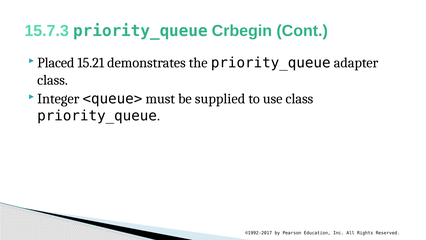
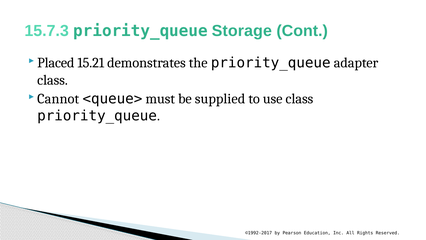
Crbegin: Crbegin -> Storage
Integer: Integer -> Cannot
